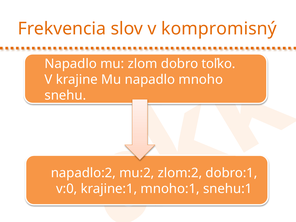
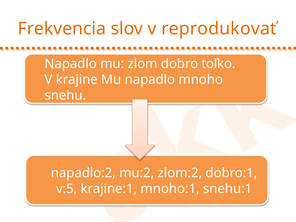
kompromisný: kompromisný -> reprodukovať
v:0: v:0 -> v:5
